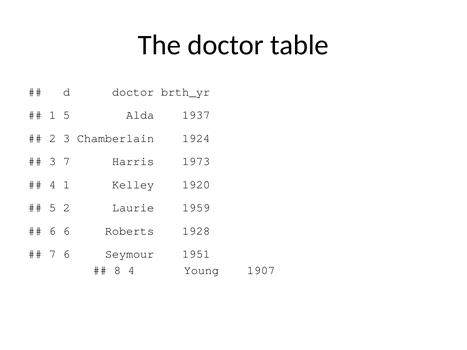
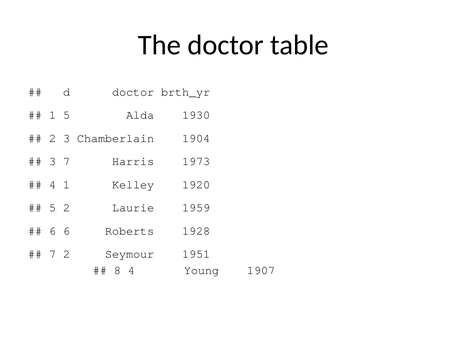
1937: 1937 -> 1930
1924: 1924 -> 1904
7 6: 6 -> 2
